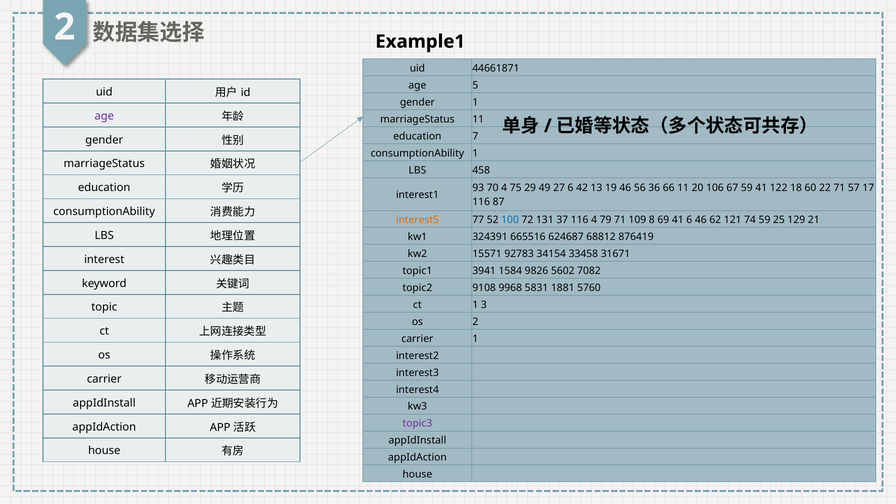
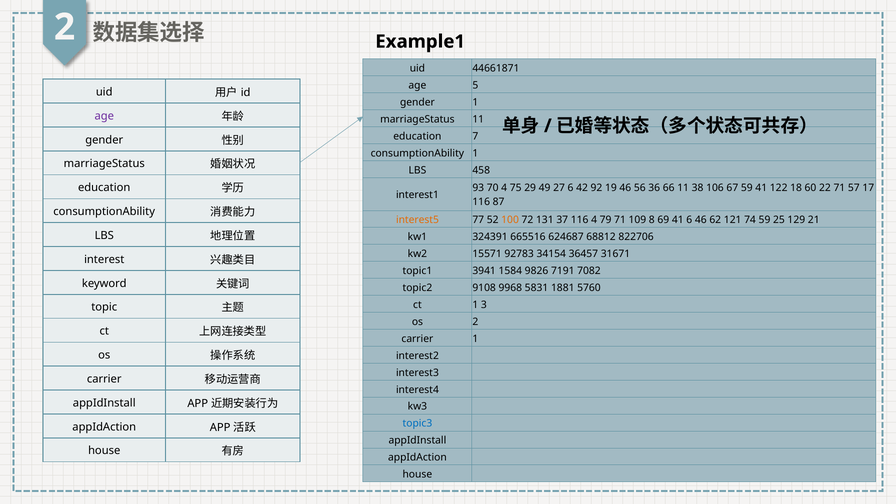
13: 13 -> 92
20: 20 -> 38
100 colour: blue -> orange
876419: 876419 -> 822706
33458: 33458 -> 36457
5602: 5602 -> 7191
topic3 colour: purple -> blue
